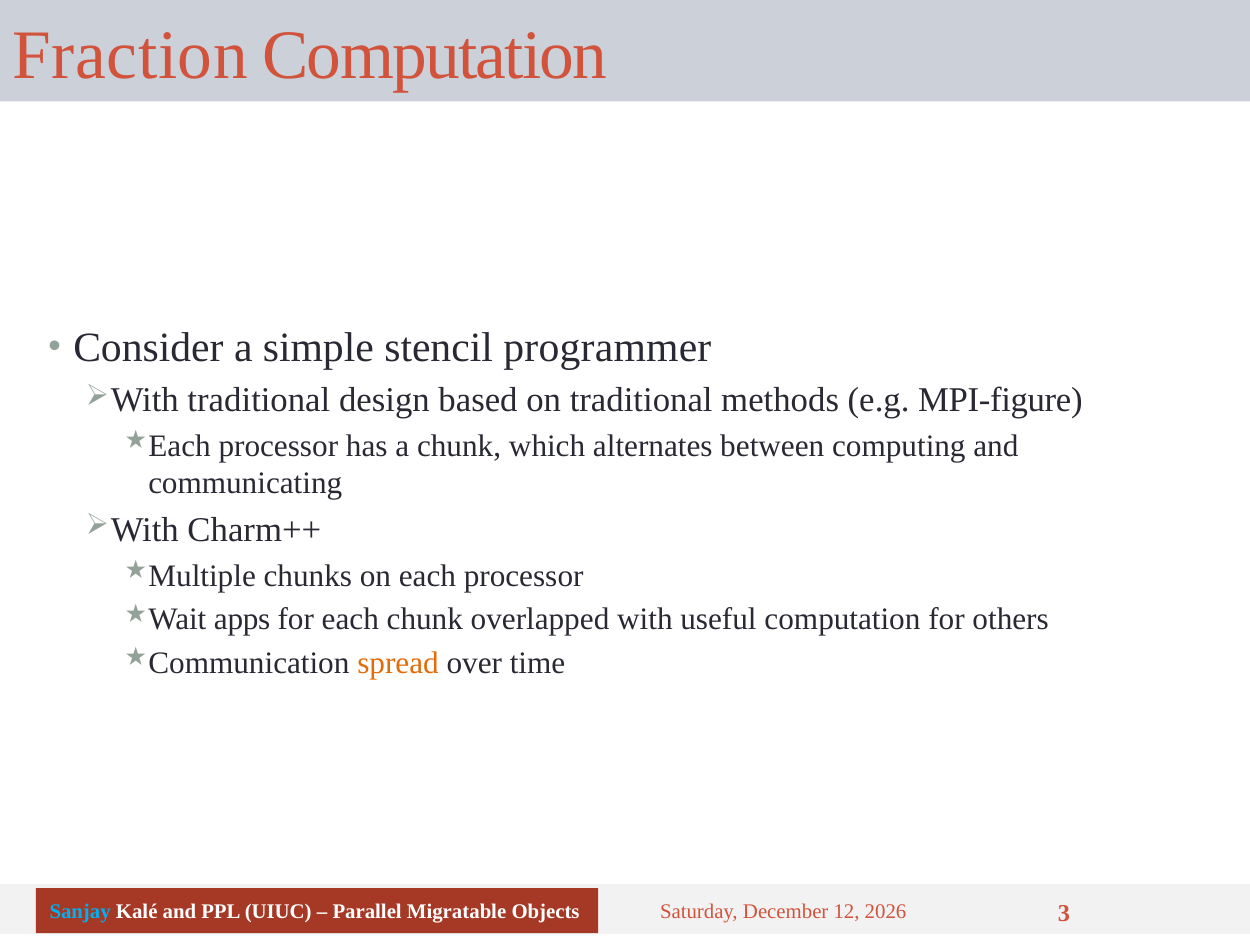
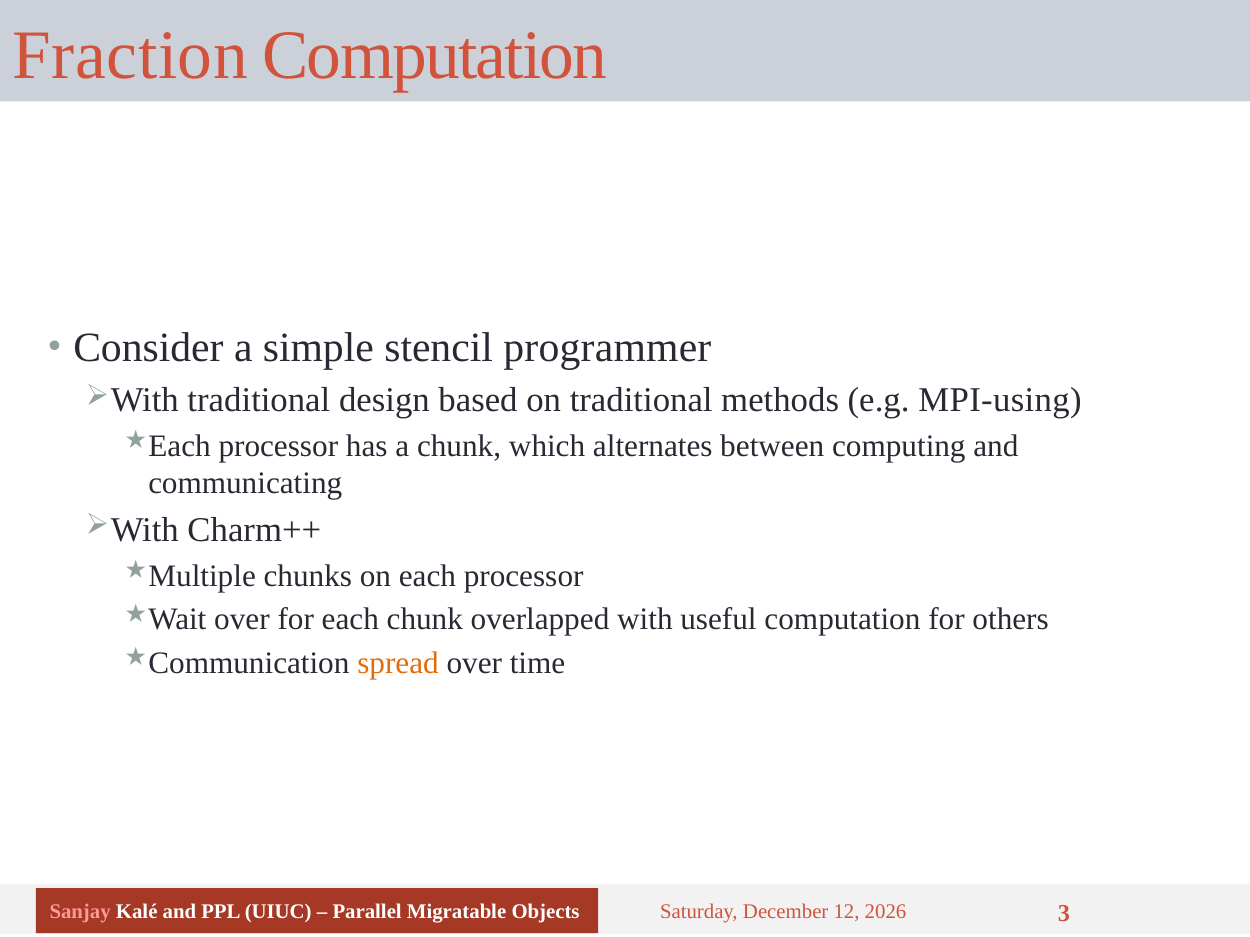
MPI-figure: MPI-figure -> MPI-using
apps at (242, 620): apps -> over
Sanjay colour: light blue -> pink
